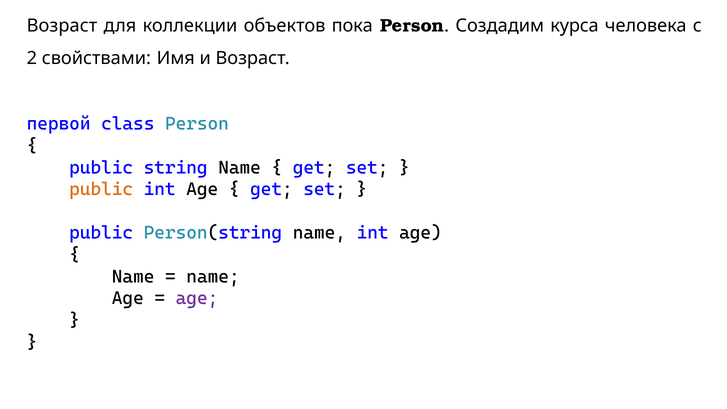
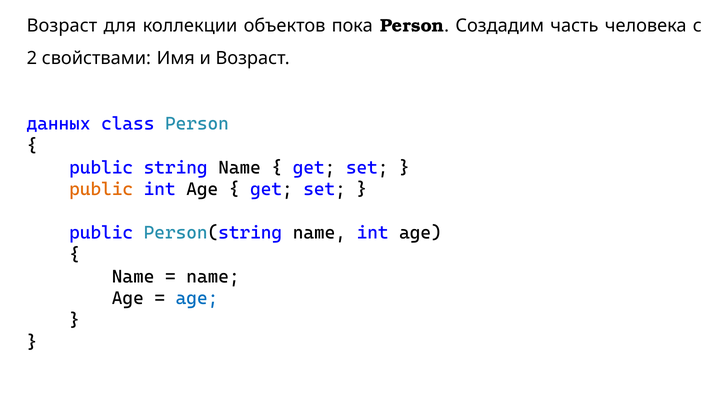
курса: курса -> часть
первой: первой -> данных
age at (197, 298) colour: purple -> blue
